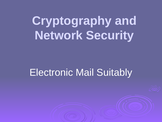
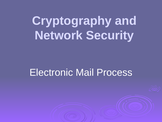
Suitably: Suitably -> Process
